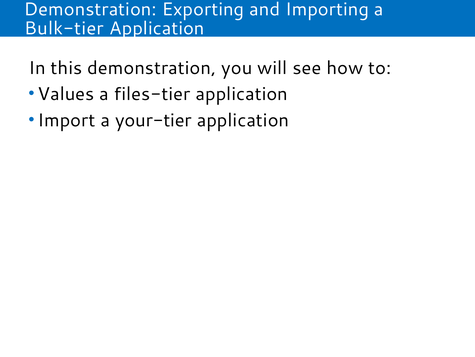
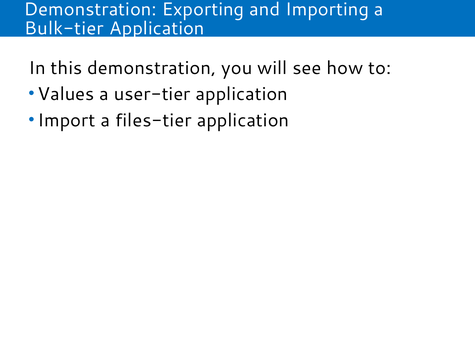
files-tier: files-tier -> user-tier
your-tier: your-tier -> files-tier
